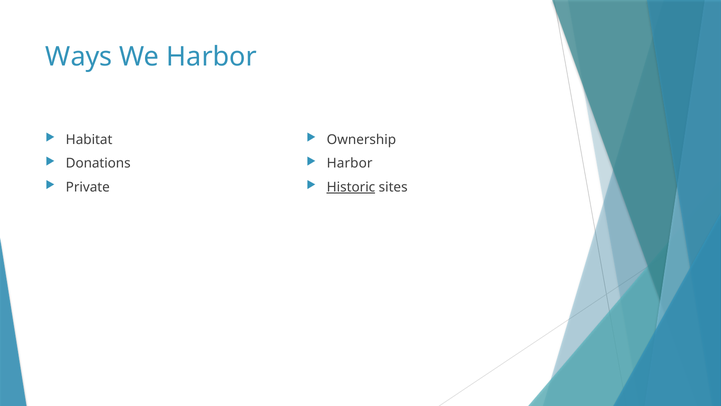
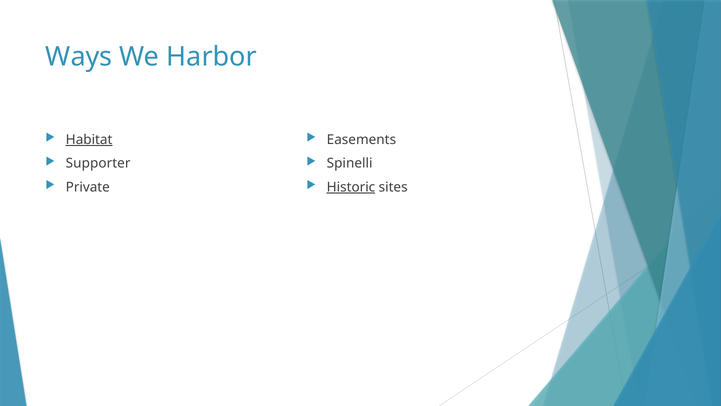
Habitat underline: none -> present
Ownership: Ownership -> Easements
Donations: Donations -> Supporter
Harbor at (350, 163): Harbor -> Spinelli
